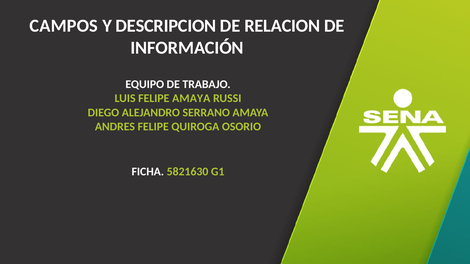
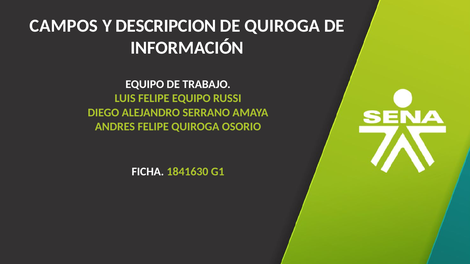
DE RELACION: RELACION -> QUIROGA
FELIPE AMAYA: AMAYA -> EQUIPO
5821630: 5821630 -> 1841630
